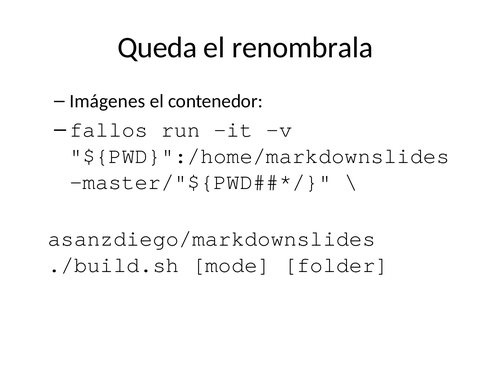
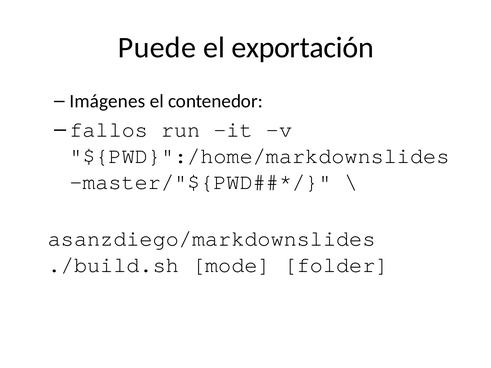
Queda: Queda -> Puede
renombrala: renombrala -> exportación
